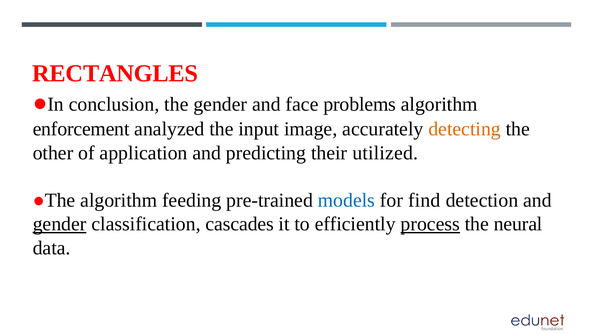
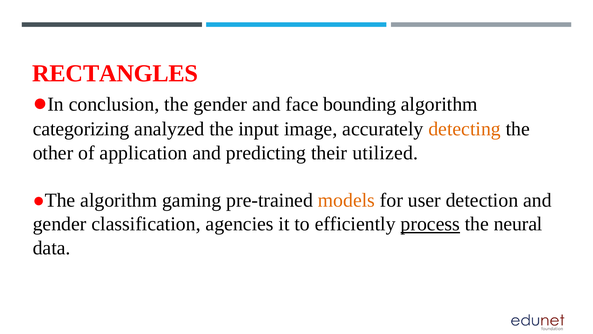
problems: problems -> bounding
enforcement: enforcement -> categorizing
feeding: feeding -> gaming
models colour: blue -> orange
find: find -> user
gender at (60, 224) underline: present -> none
cascades: cascades -> agencies
